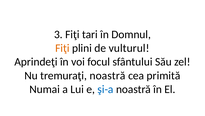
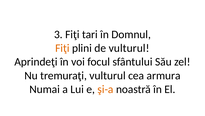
tremuraţi noastră: noastră -> vulturul
primită: primită -> armura
şi-a colour: blue -> orange
